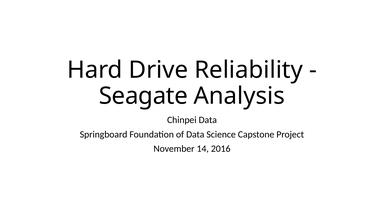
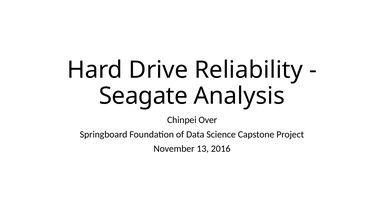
Chinpei Data: Data -> Over
14: 14 -> 13
